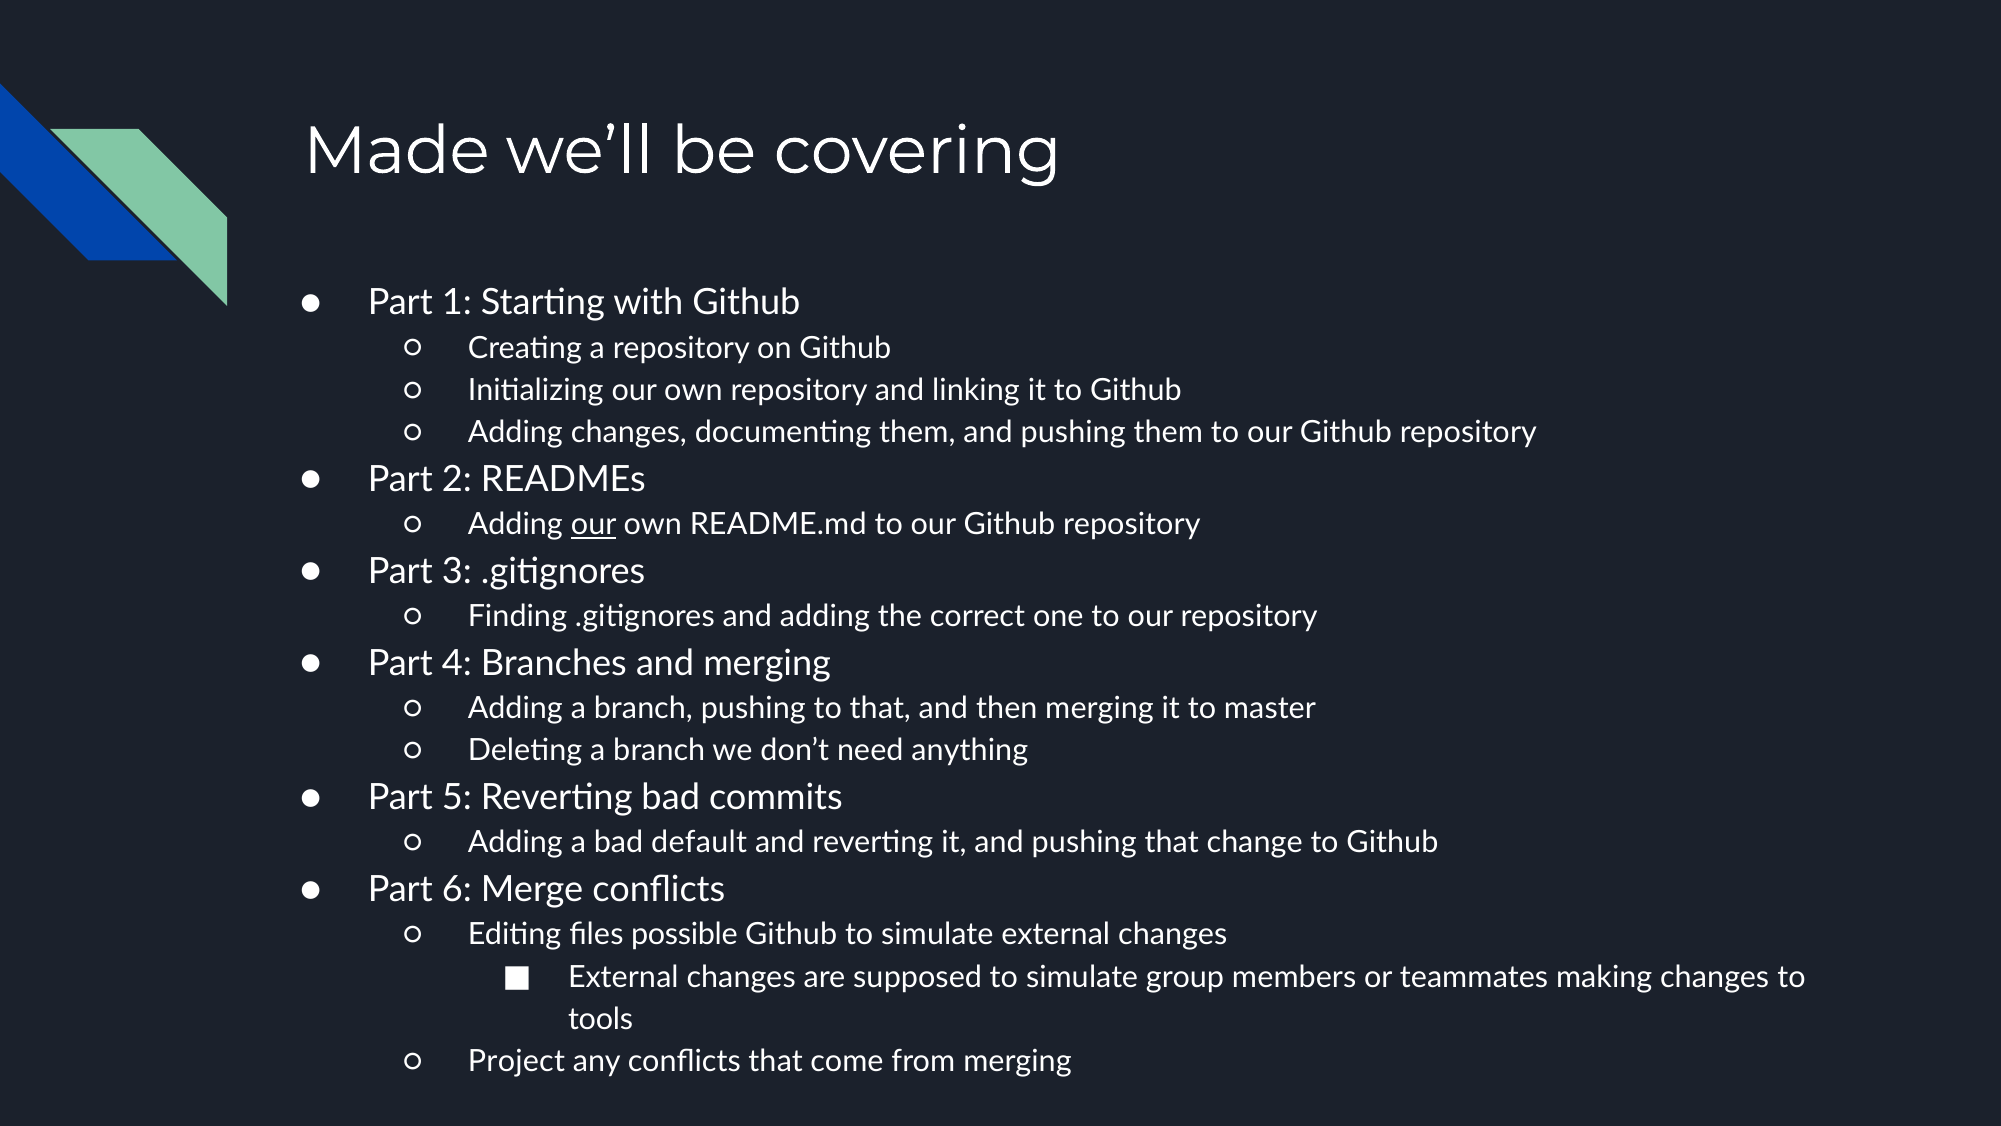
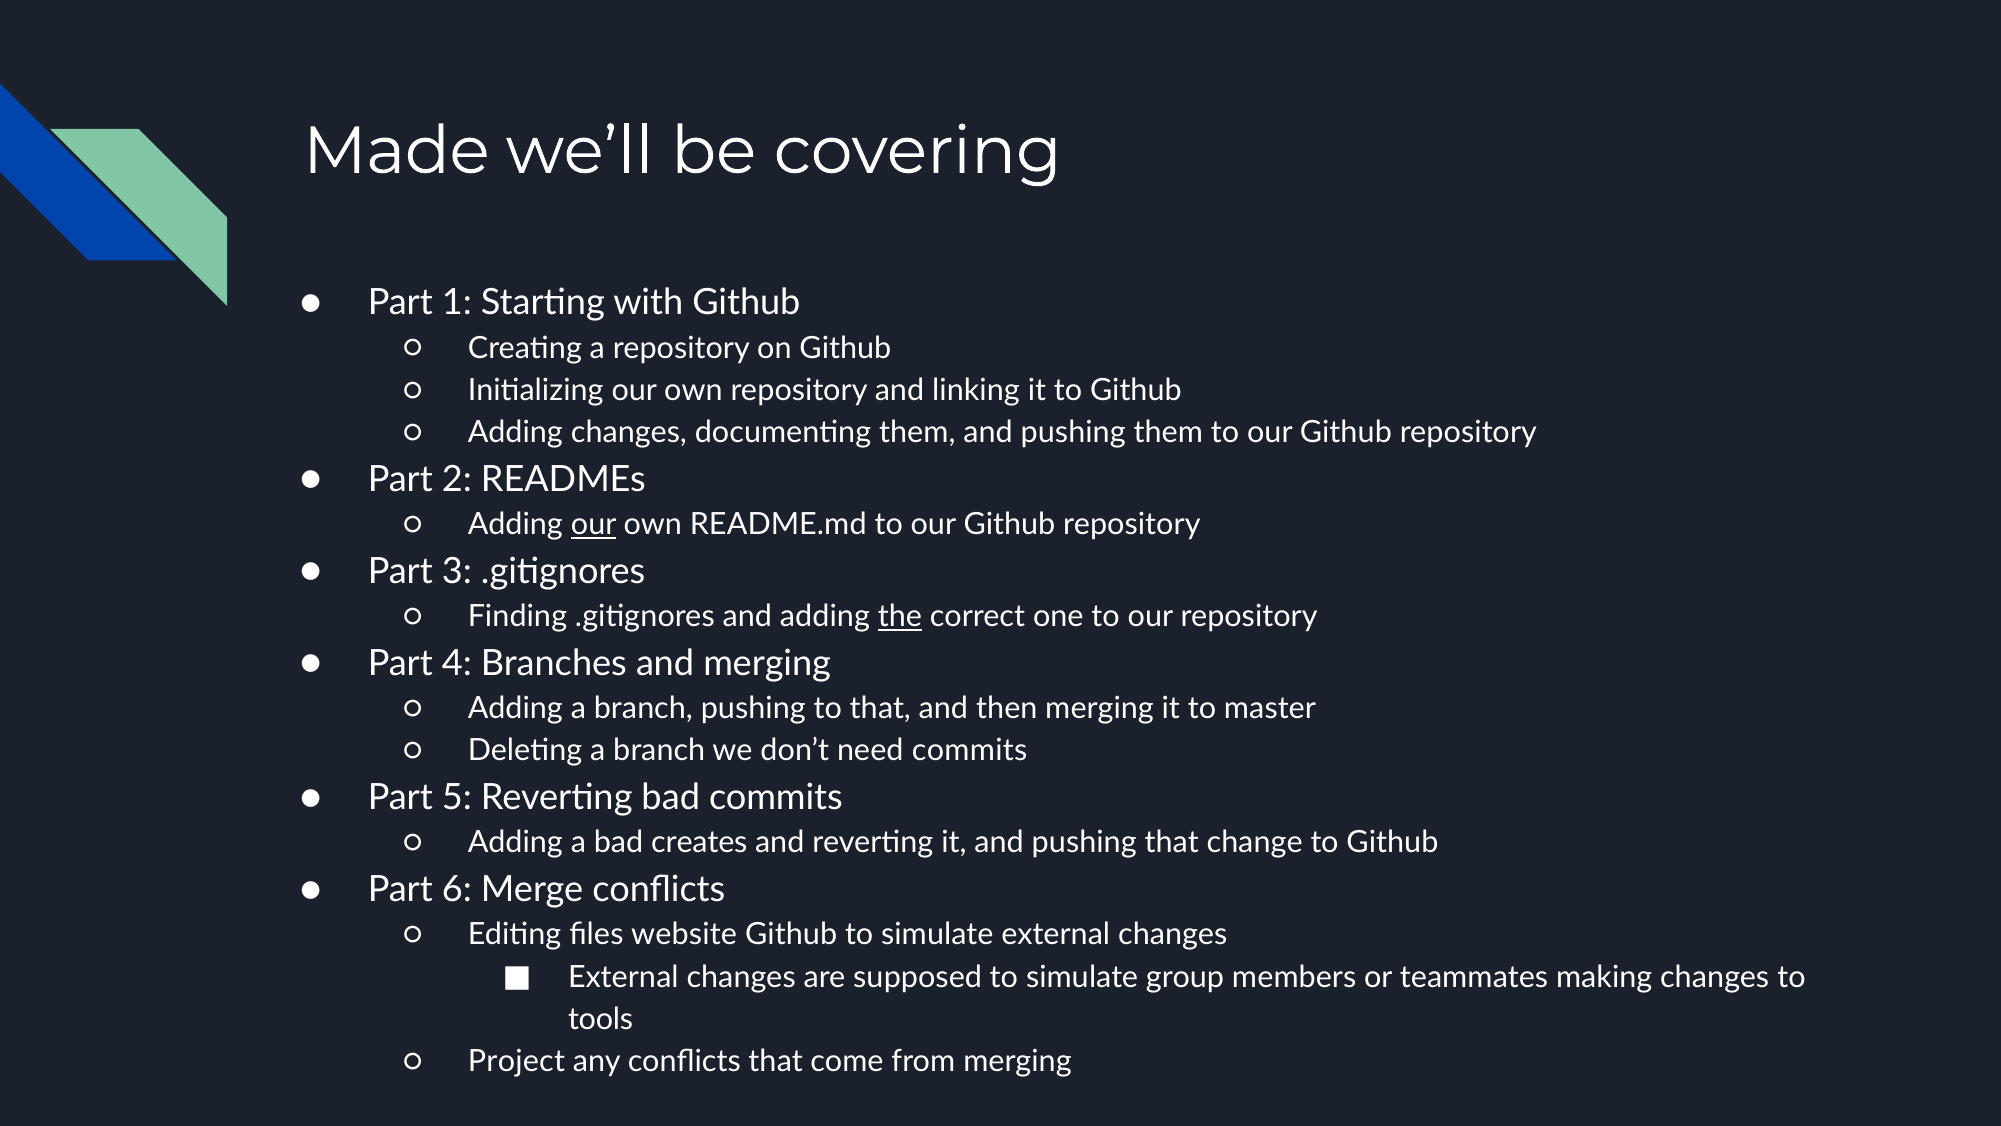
the underline: none -> present
need anything: anything -> commits
default: default -> creates
possible: possible -> website
